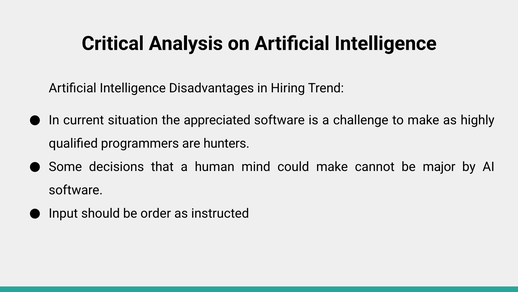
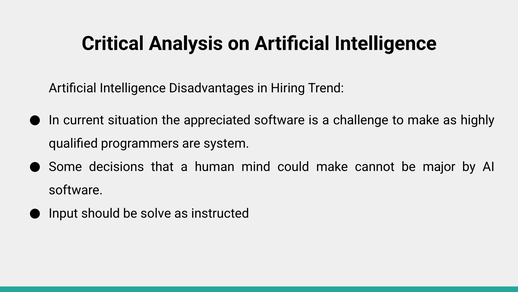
hunters: hunters -> system
order: order -> solve
